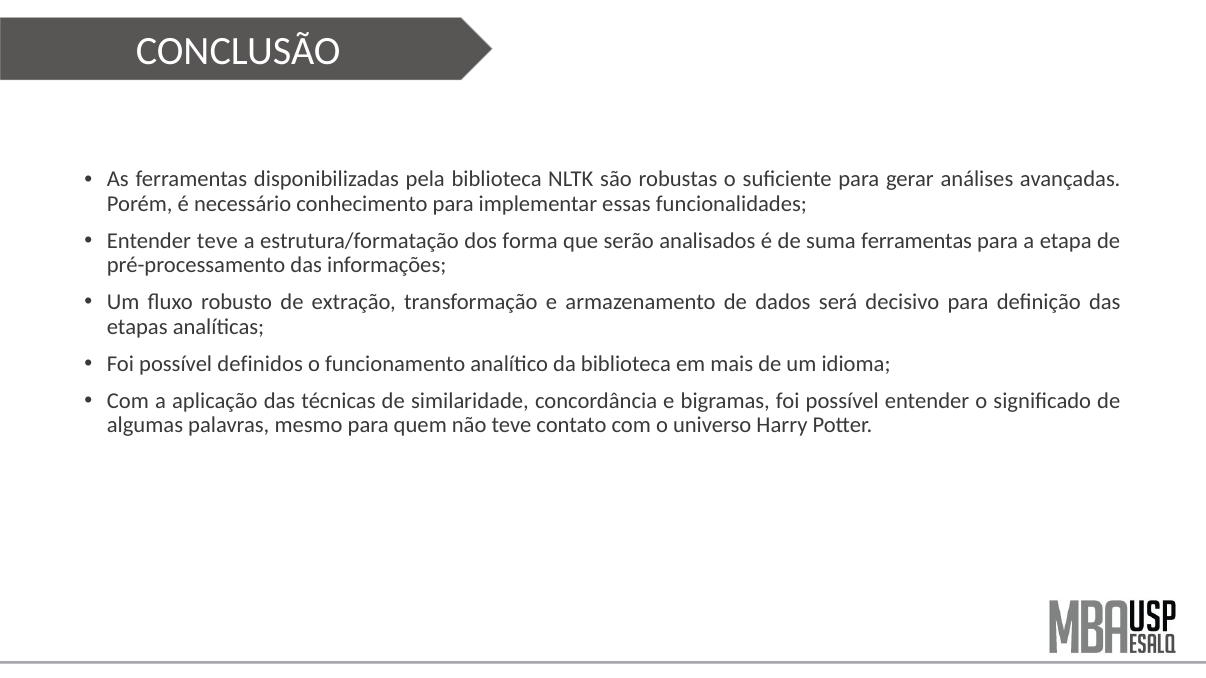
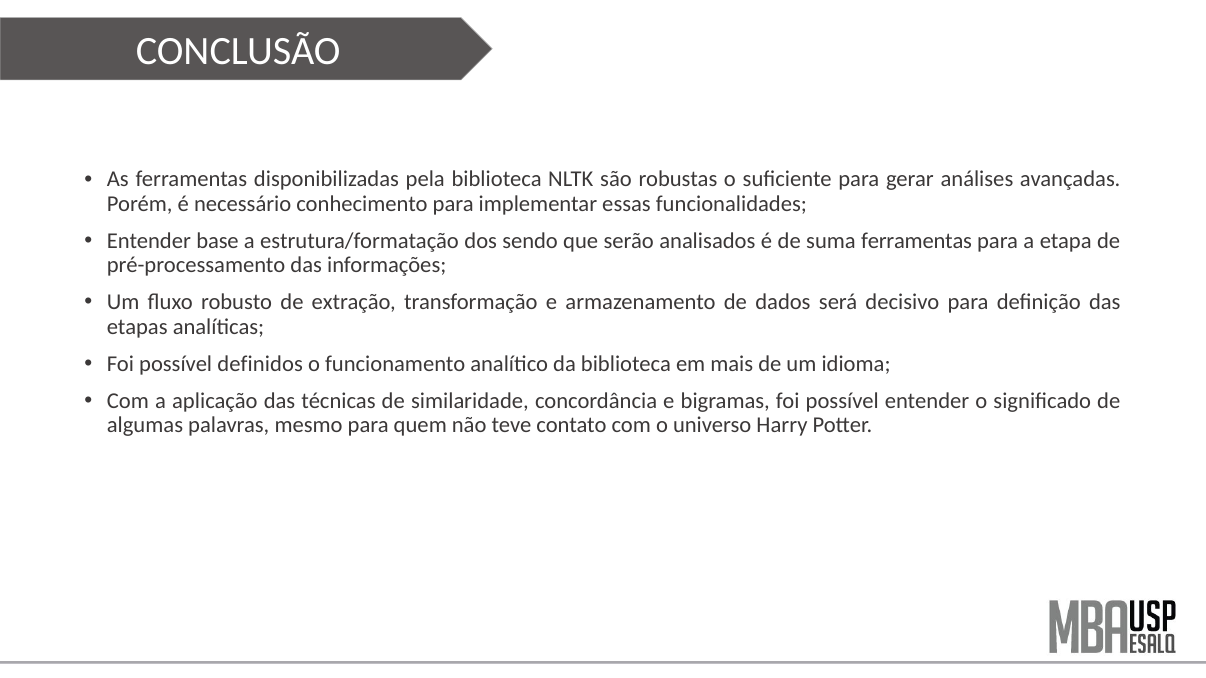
Entender teve: teve -> base
forma: forma -> sendo
